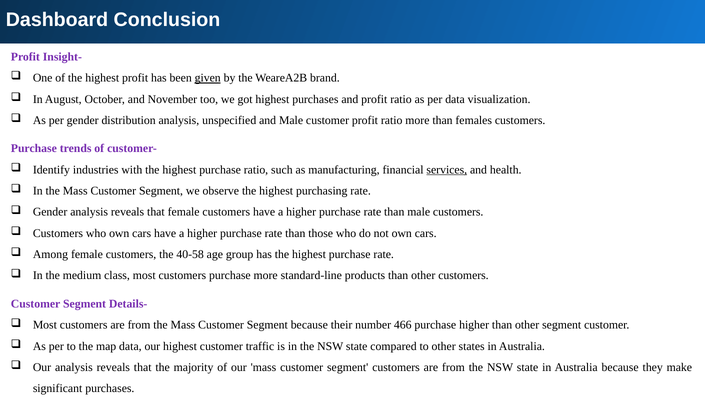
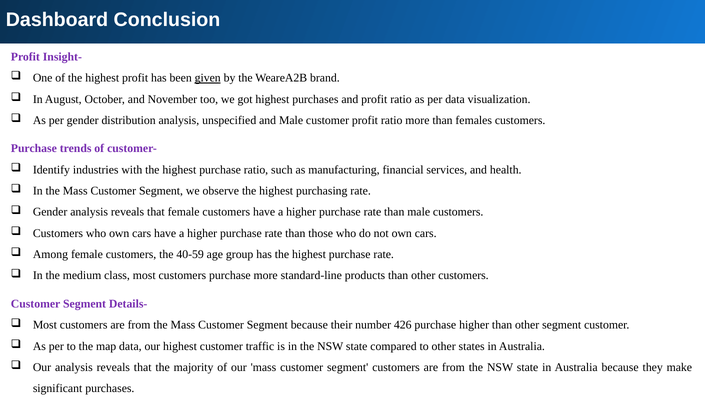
services underline: present -> none
40-58: 40-58 -> 40-59
466: 466 -> 426
